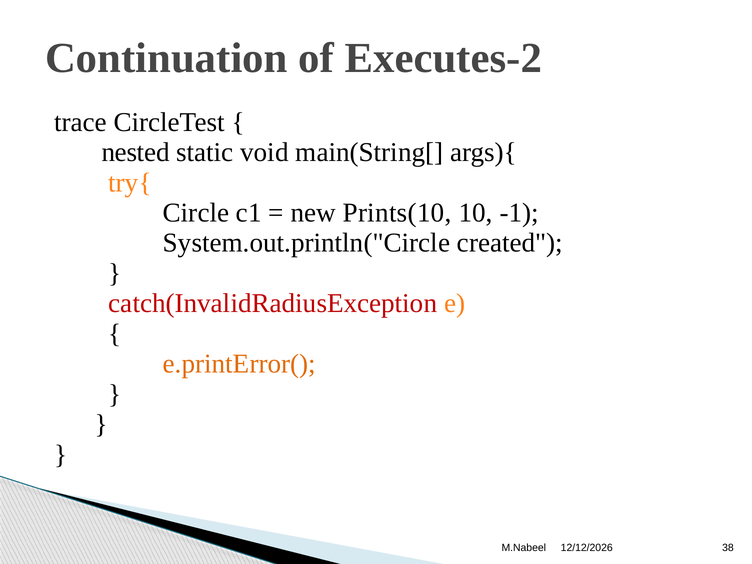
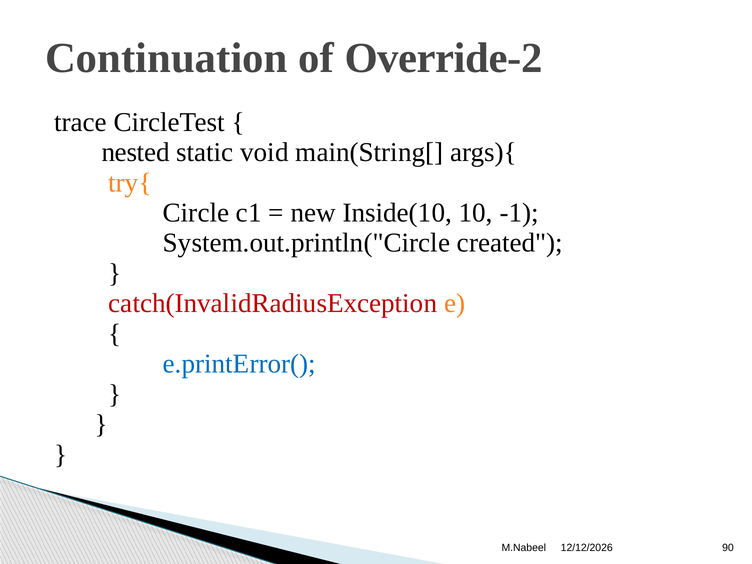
Executes-2: Executes-2 -> Override-2
Prints(10: Prints(10 -> Inside(10
e.printError( colour: orange -> blue
38: 38 -> 90
